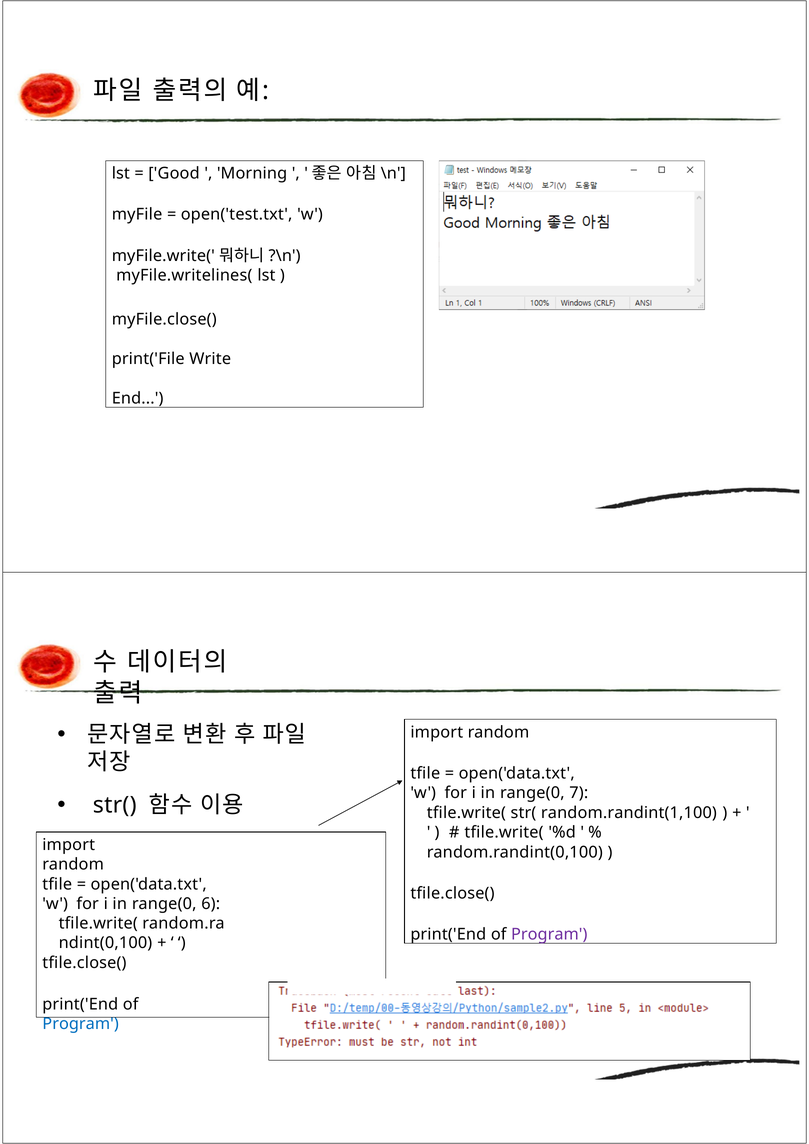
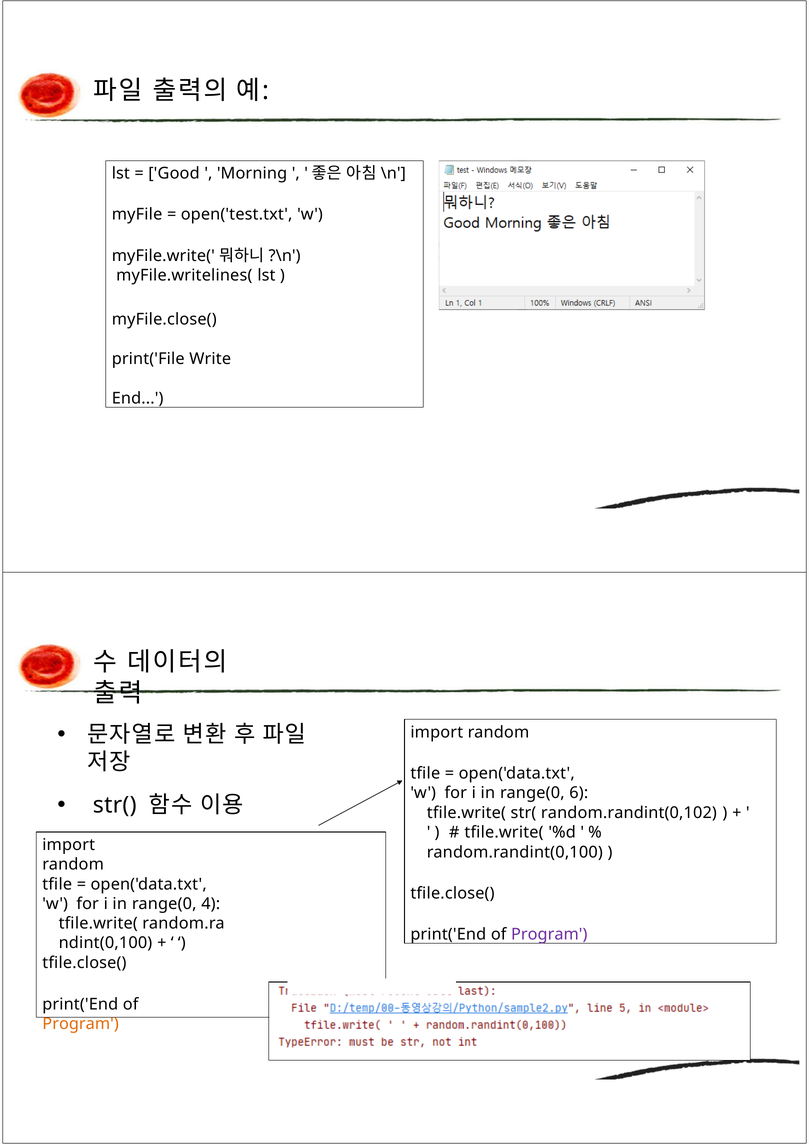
7: 7 -> 6
random.randint(1,100: random.randint(1,100 -> random.randint(0,102
6: 6 -> 4
Program at (81, 1025) colour: blue -> orange
